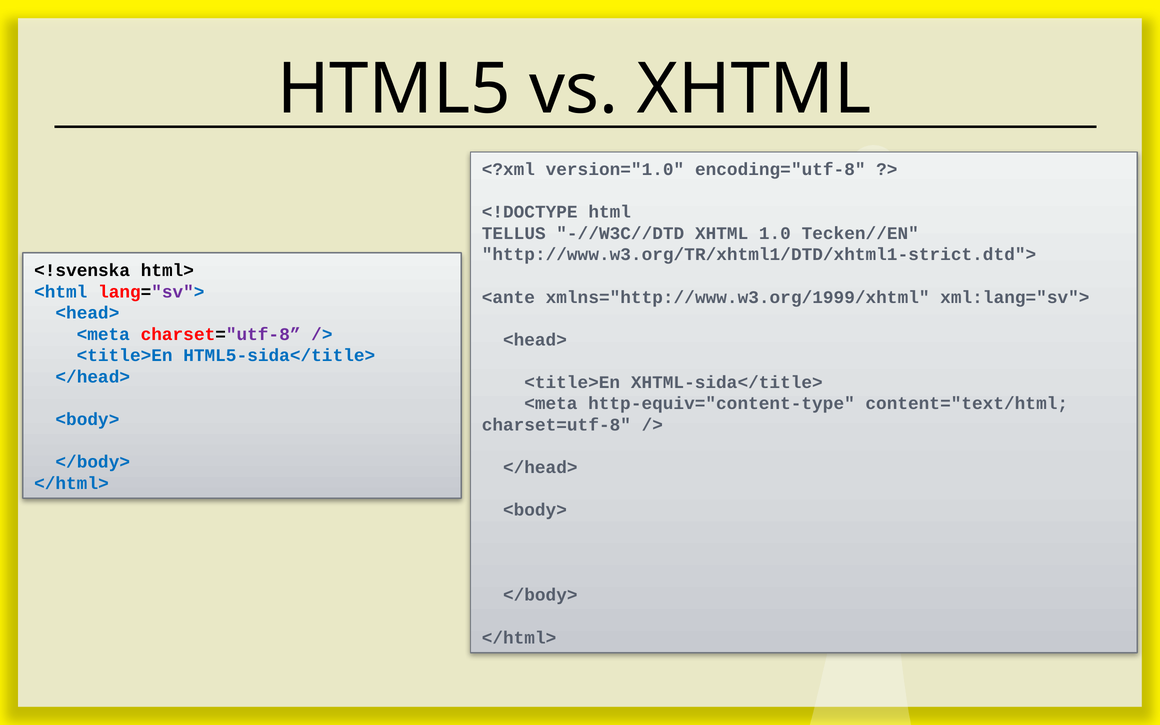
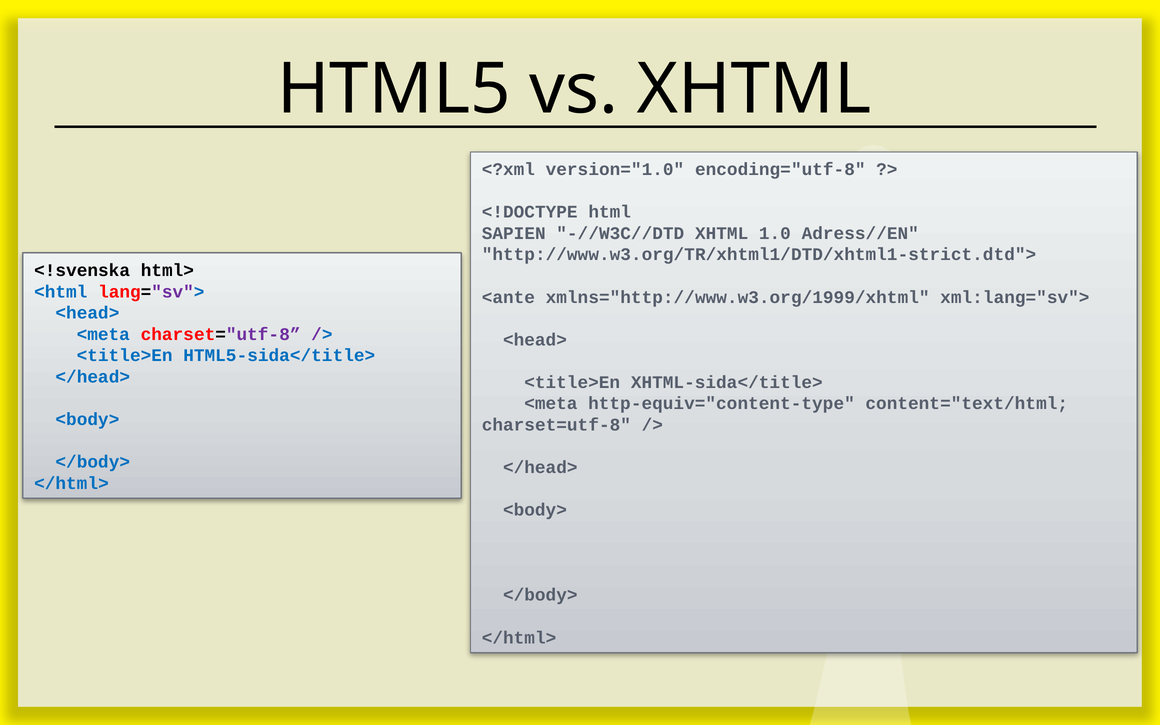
TELLUS: TELLUS -> SAPIEN
Tecken//EN: Tecken//EN -> Adress//EN
